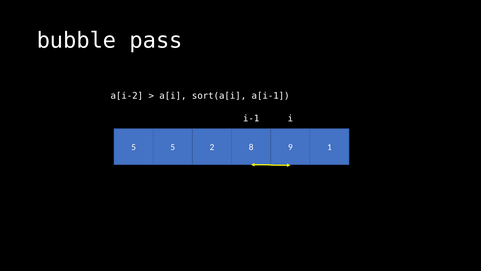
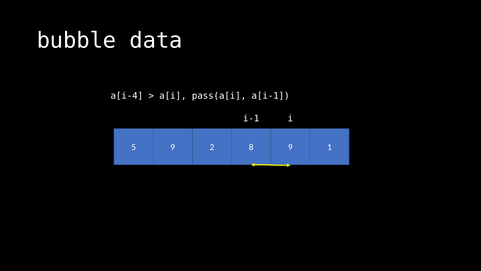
pass: pass -> data
a[i-2: a[i-2 -> a[i-4
sort(a[i: sort(a[i -> pass(a[i
5 5: 5 -> 9
